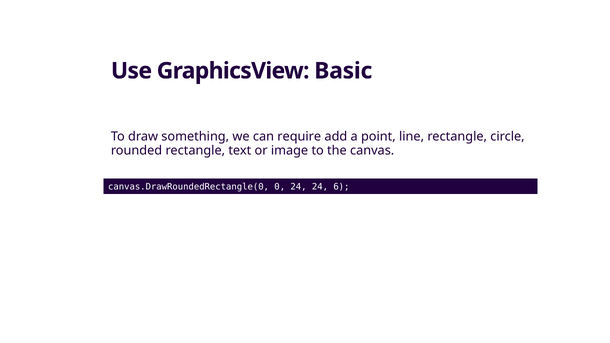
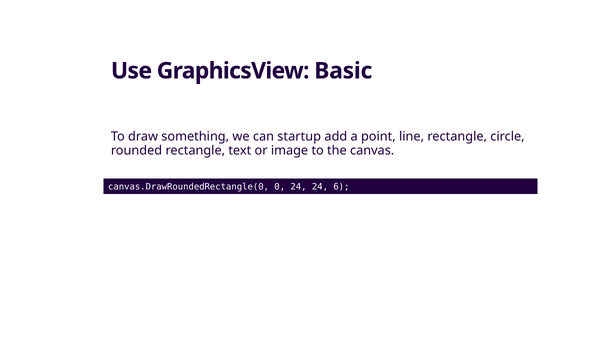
require: require -> startup
